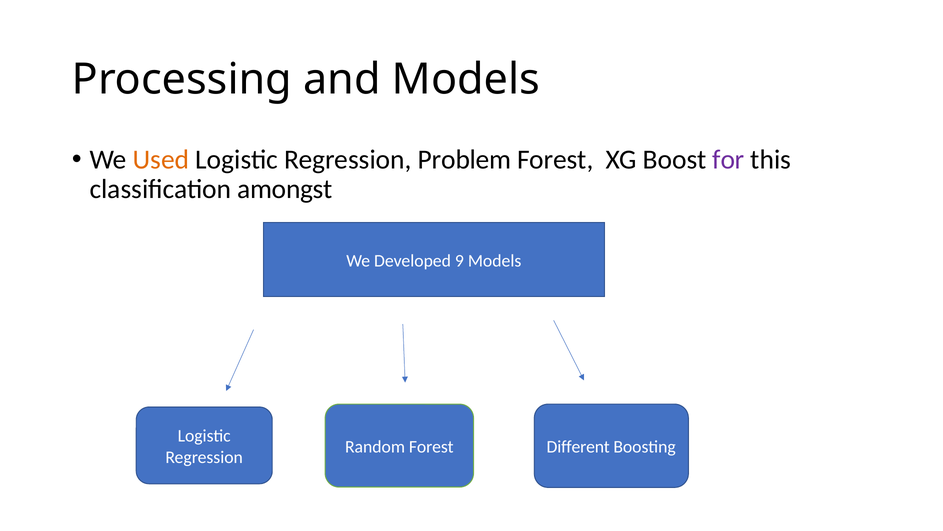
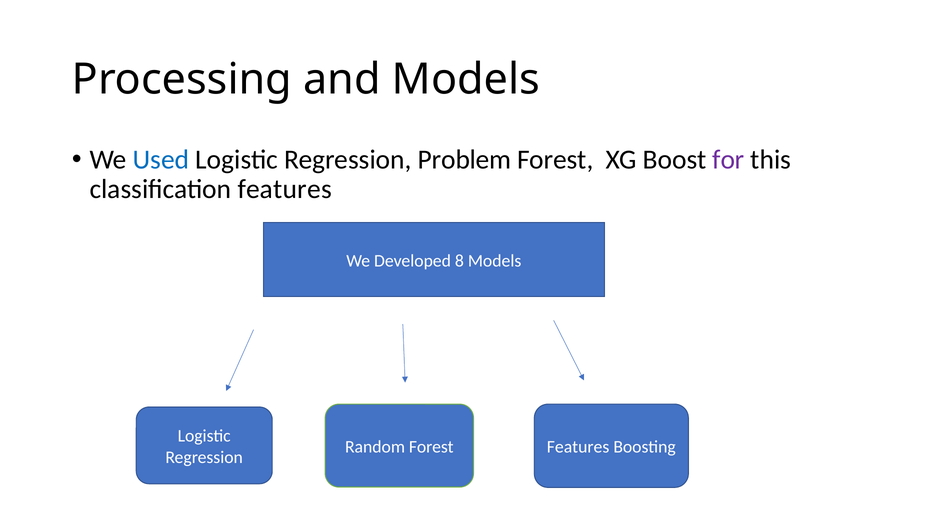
Used colour: orange -> blue
classification amongst: amongst -> features
9: 9 -> 8
Forest Different: Different -> Features
